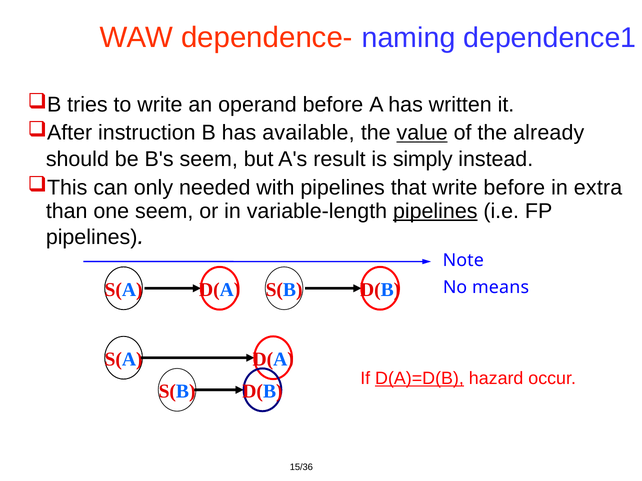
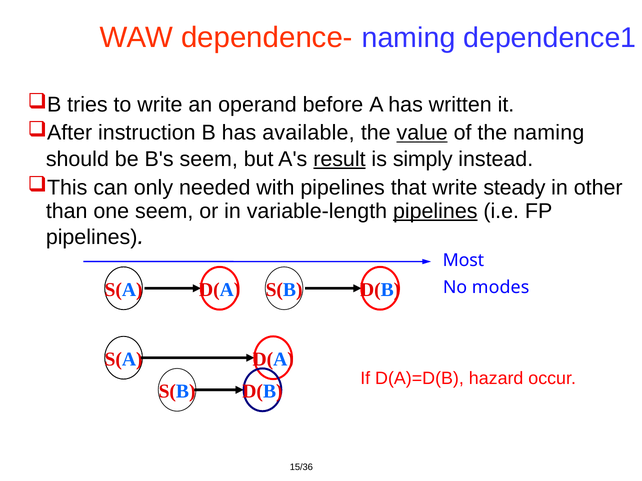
the already: already -> naming
result underline: none -> present
write before: before -> steady
extra: extra -> other
Note: Note -> Most
means: means -> modes
D(A)=D(B underline: present -> none
